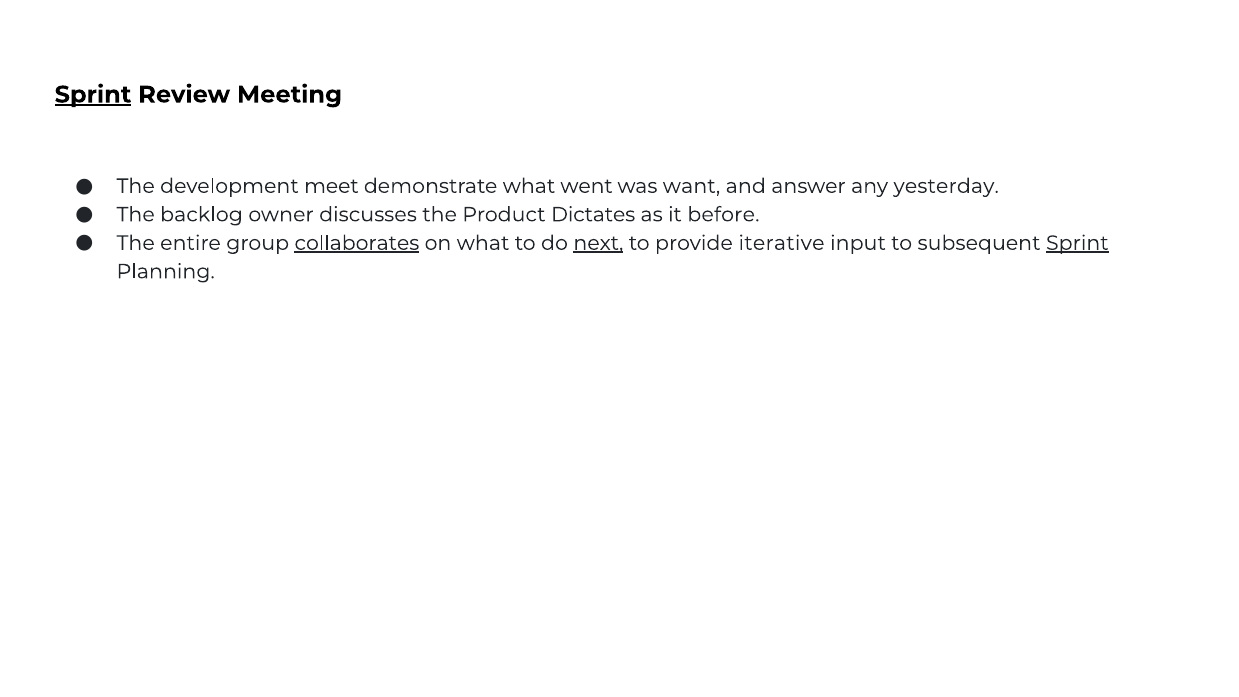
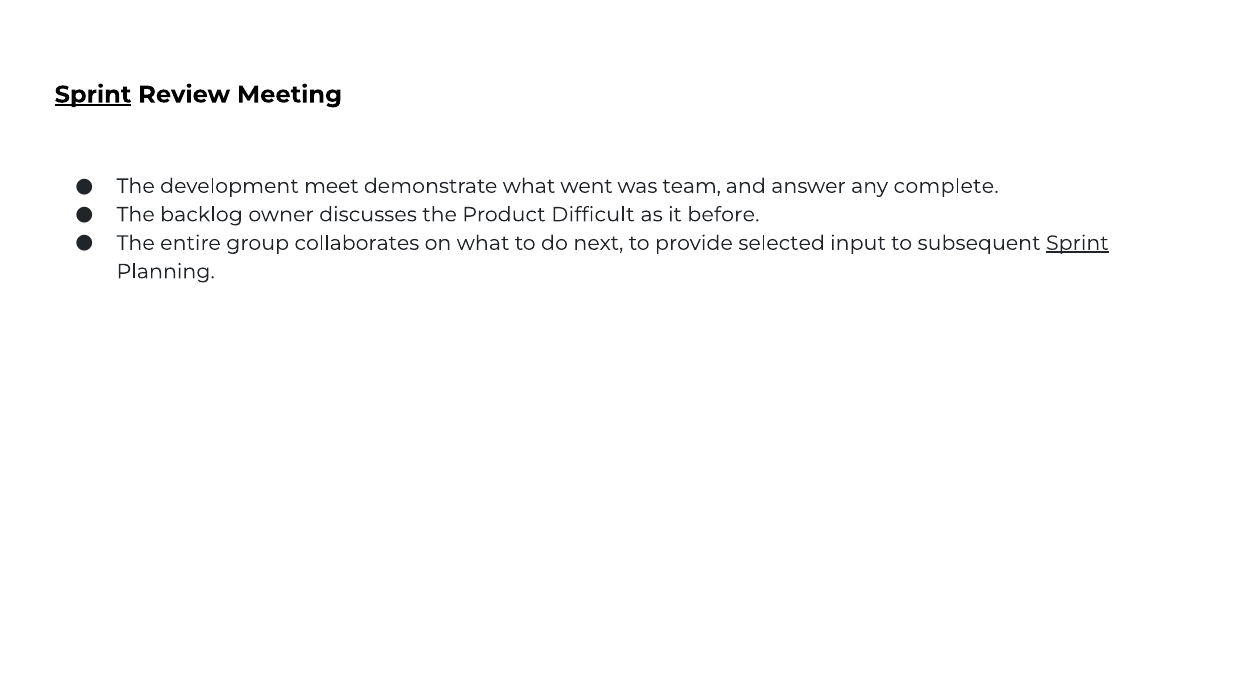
want: want -> team
yesterday: yesterday -> complete
Dictates: Dictates -> Difficult
collaborates underline: present -> none
next underline: present -> none
iterative: iterative -> selected
